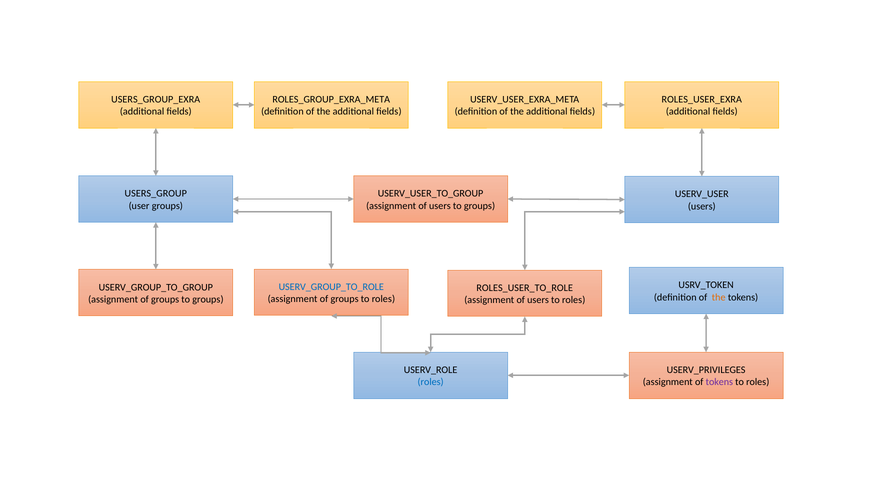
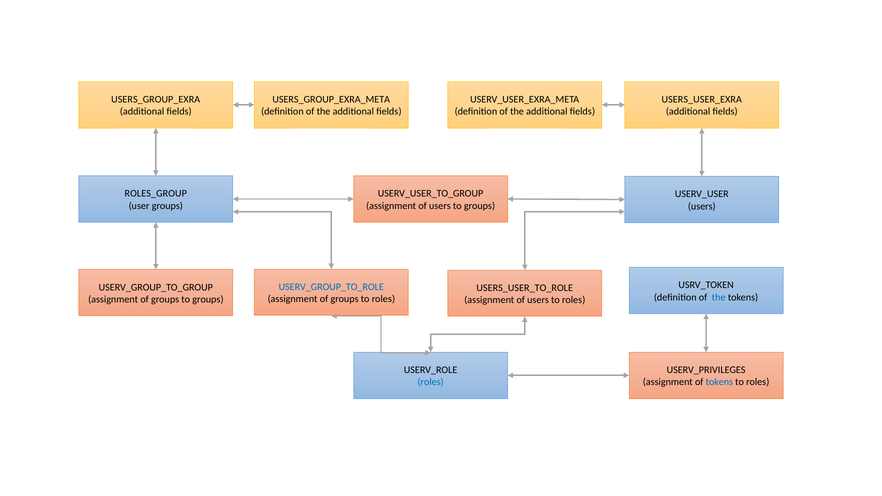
ROLES_GROUP_EXRA_META: ROLES_GROUP_EXRA_META -> USERS_GROUP_EXRA_META
ROLES_USER_EXRA: ROLES_USER_EXRA -> USERS_USER_EXRA
USERS_GROUP: USERS_GROUP -> ROLES_GROUP
ROLES_USER_TO_ROLE: ROLES_USER_TO_ROLE -> USERS_USER_TO_ROLE
the at (719, 297) colour: orange -> blue
tokens at (719, 382) colour: purple -> blue
